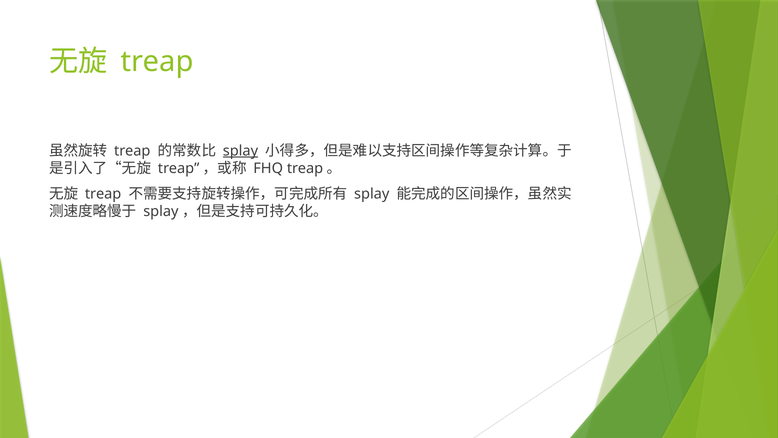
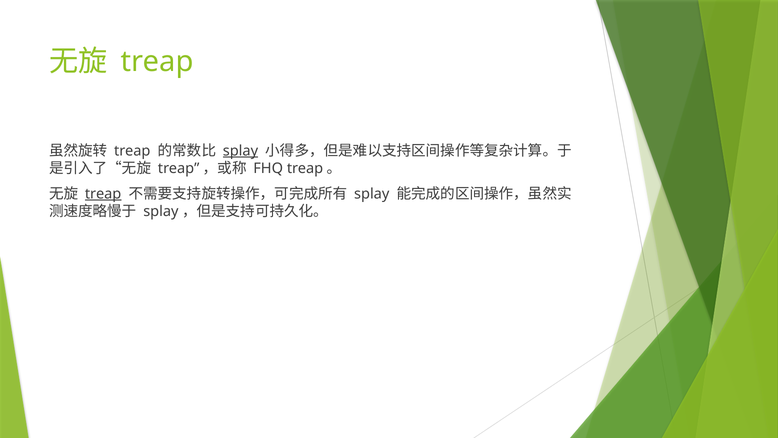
treap at (103, 194) underline: none -> present
